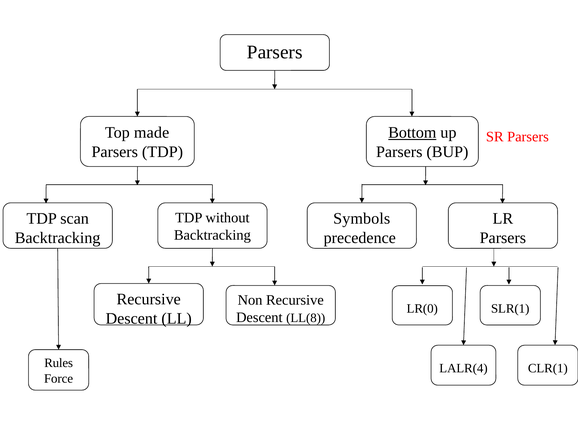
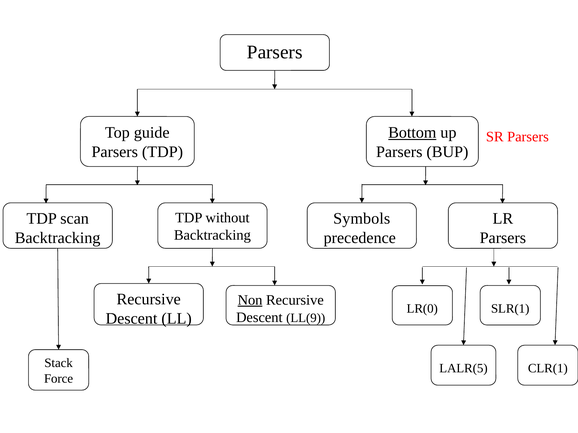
made: made -> guide
Non underline: none -> present
LL(8: LL(8 -> LL(9
Rules: Rules -> Stack
LALR(4: LALR(4 -> LALR(5
